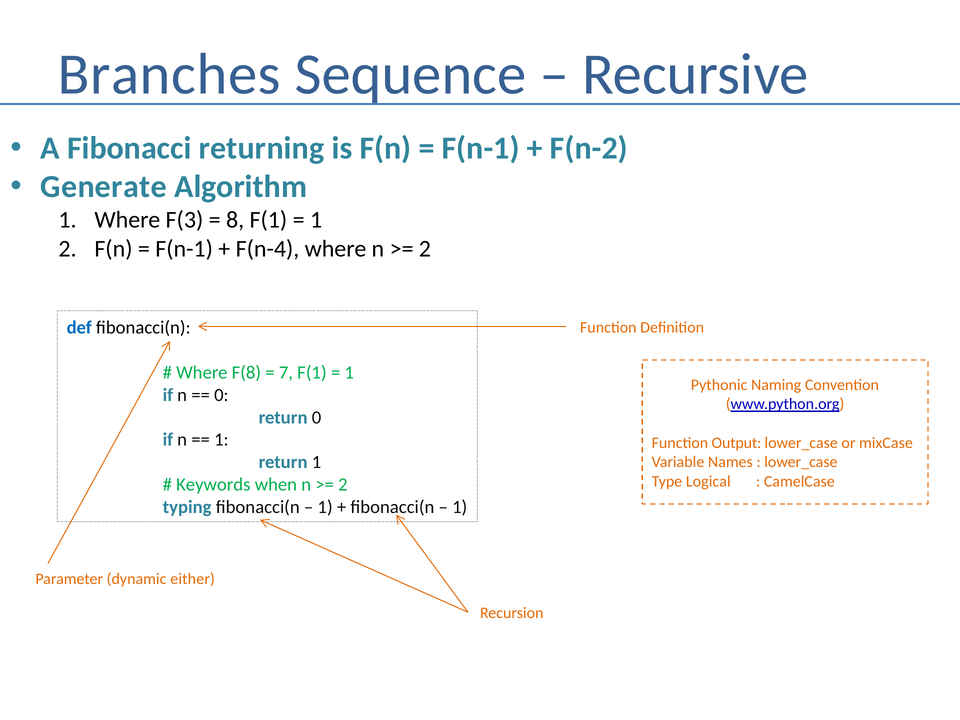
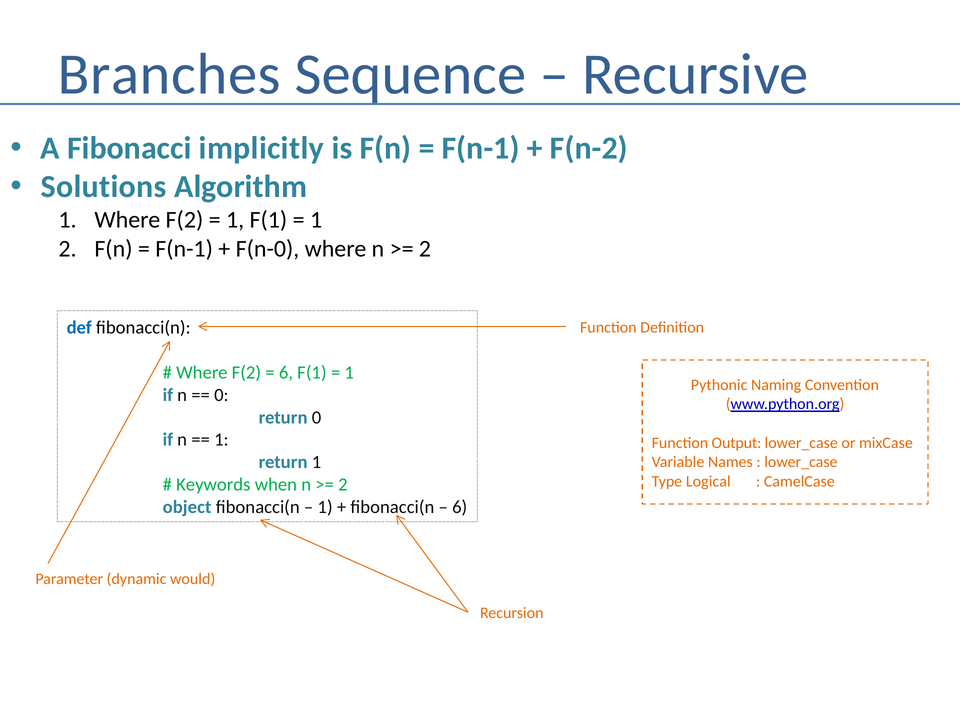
returning: returning -> implicitly
Generate: Generate -> Solutions
1 Where F(3: F(3 -> F(2
8 at (235, 220): 8 -> 1
F(n-4: F(n-4 -> F(n-0
F(8 at (246, 373): F(8 -> F(2
7 at (286, 373): 7 -> 6
typing: typing -> object
1 at (460, 507): 1 -> 6
either: either -> would
